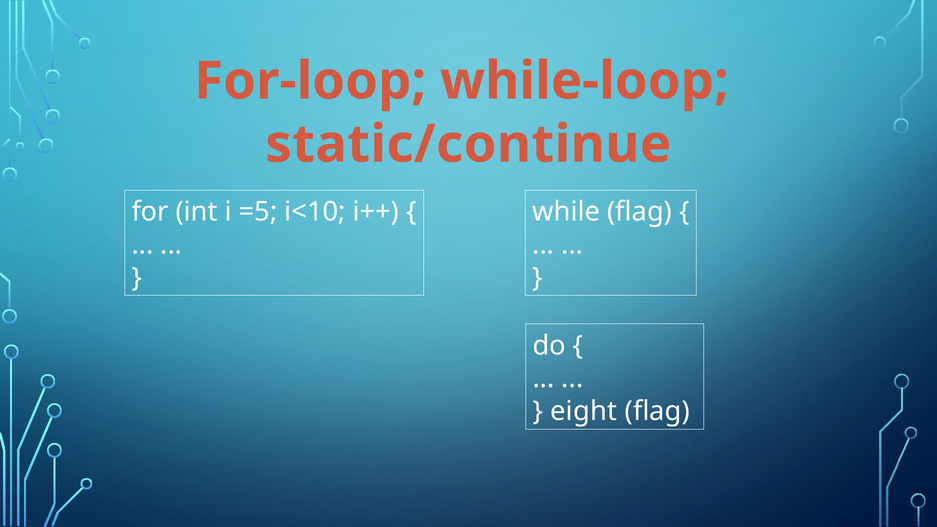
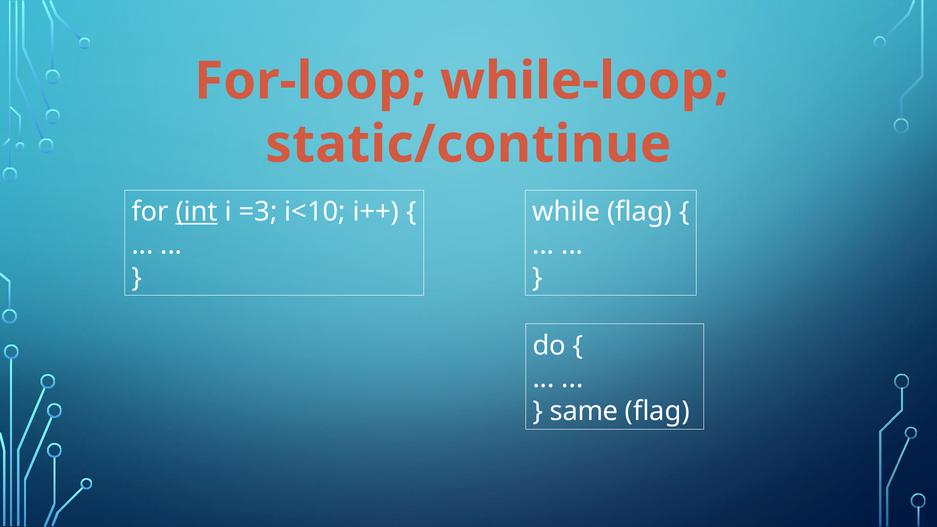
int underline: none -> present
=5: =5 -> =3
eight: eight -> same
